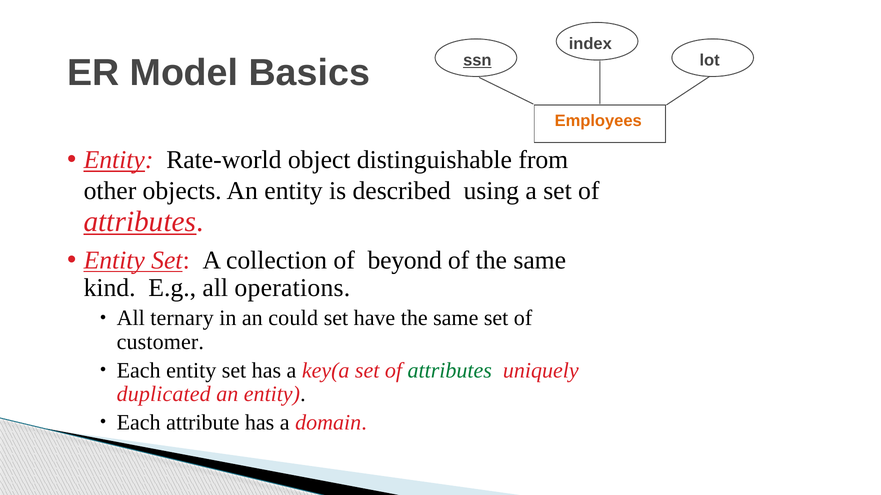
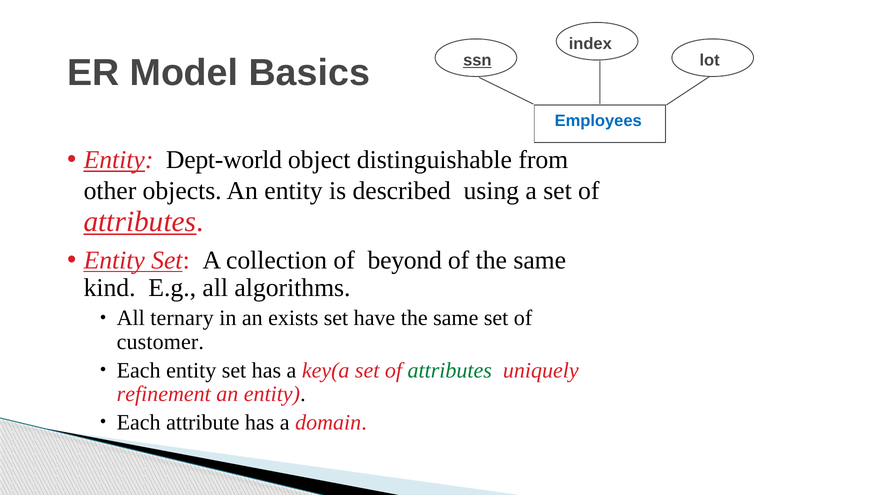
Employees colour: orange -> blue
Rate-world: Rate-world -> Dept-world
operations: operations -> algorithms
could: could -> exists
duplicated: duplicated -> refinement
